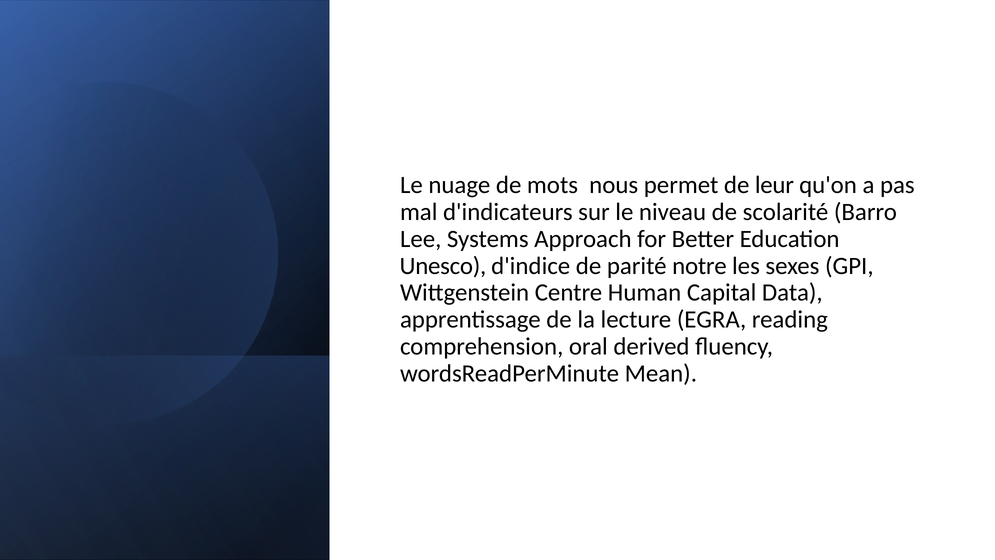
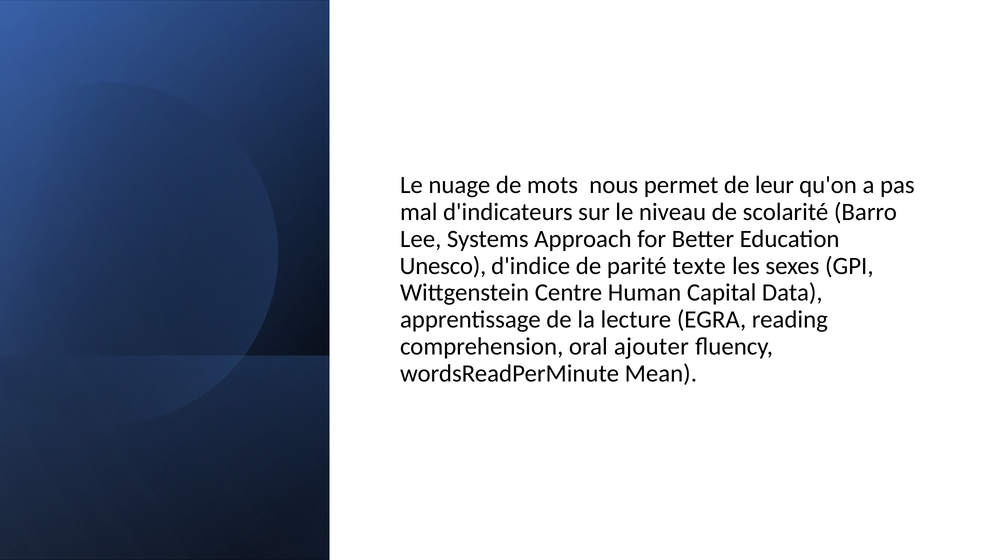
notre: notre -> texte
derived: derived -> ajouter
